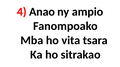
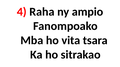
Anao: Anao -> Raha
